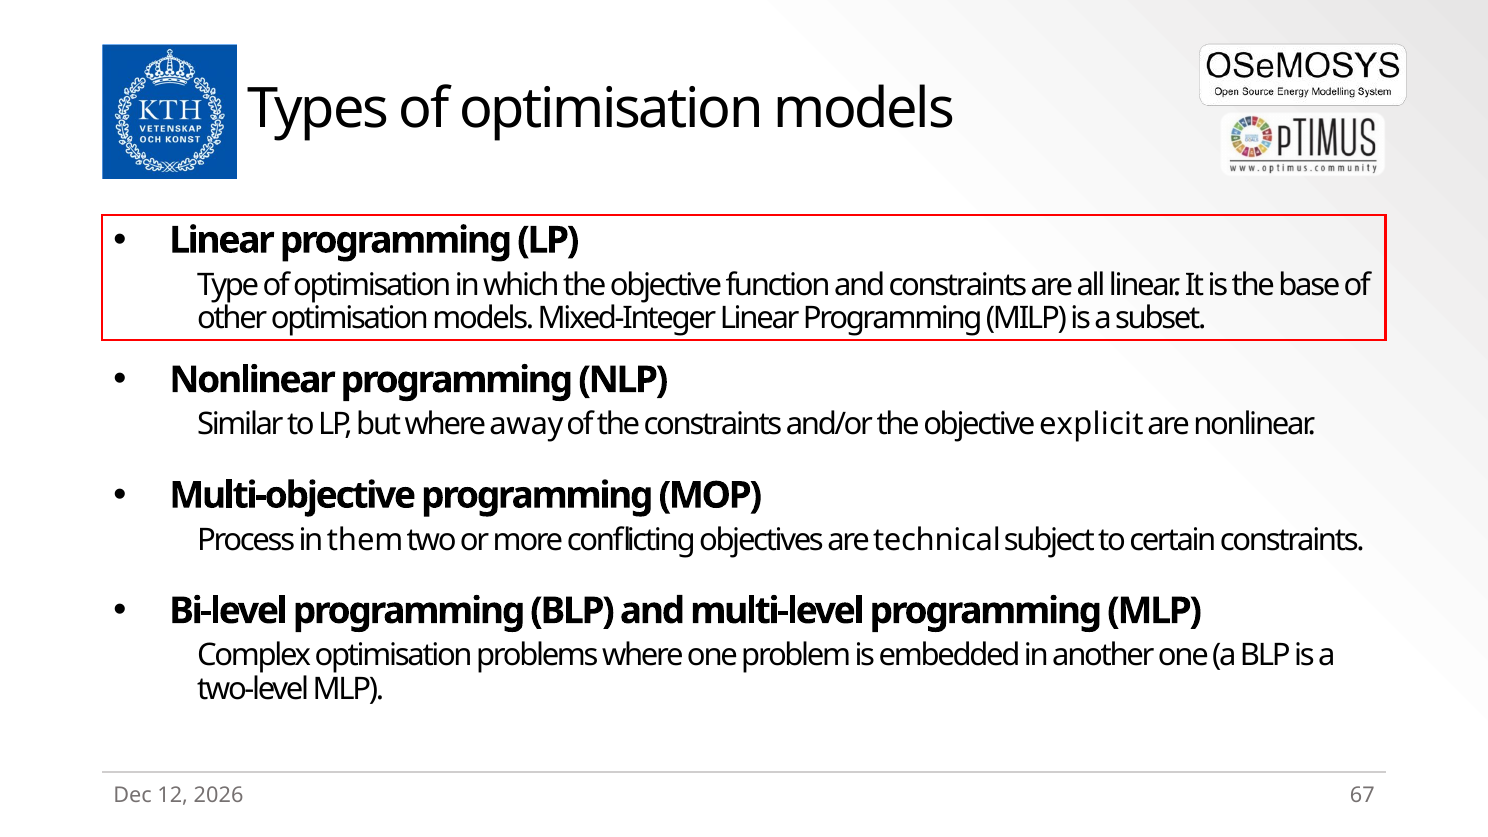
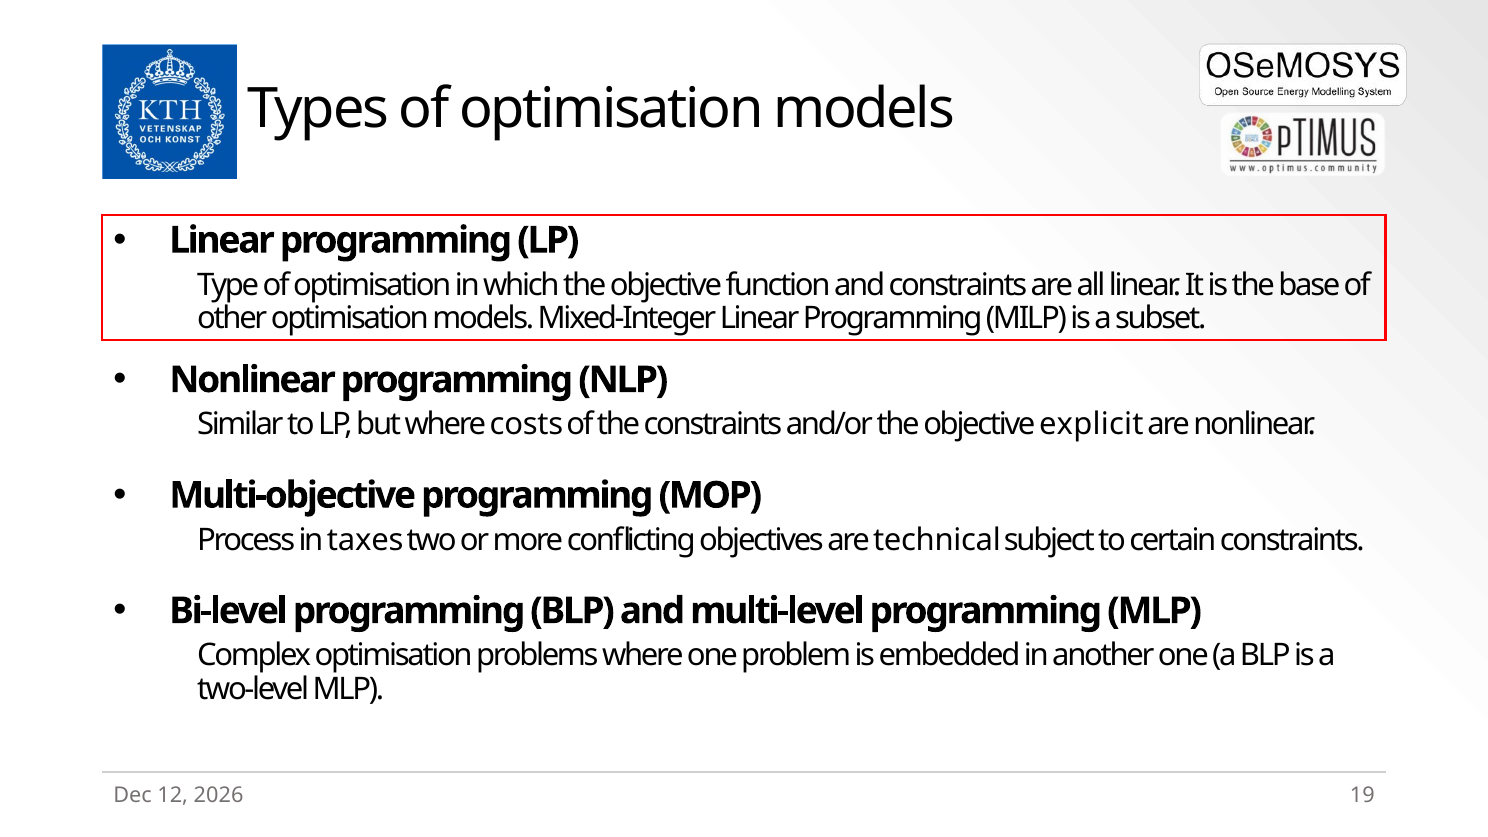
away: away -> costs
them: them -> taxes
67: 67 -> 19
